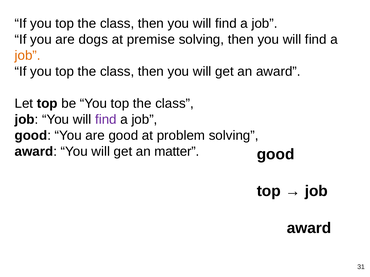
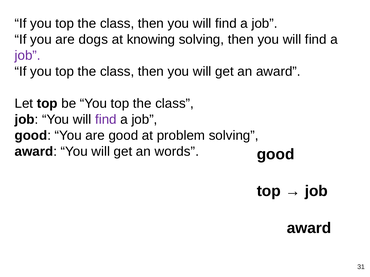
premise: premise -> knowing
job at (28, 56) colour: orange -> purple
matter: matter -> words
